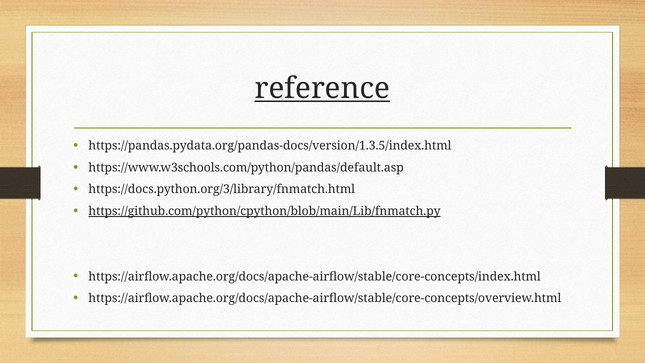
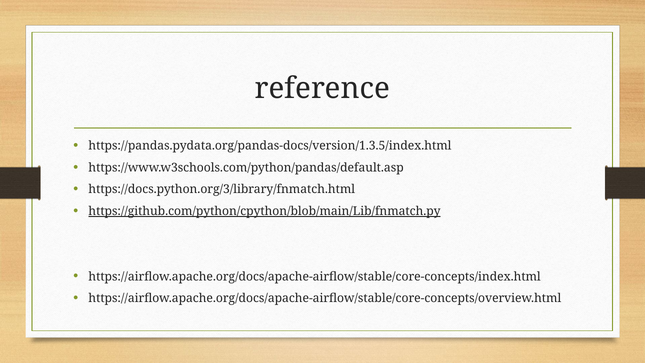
reference underline: present -> none
